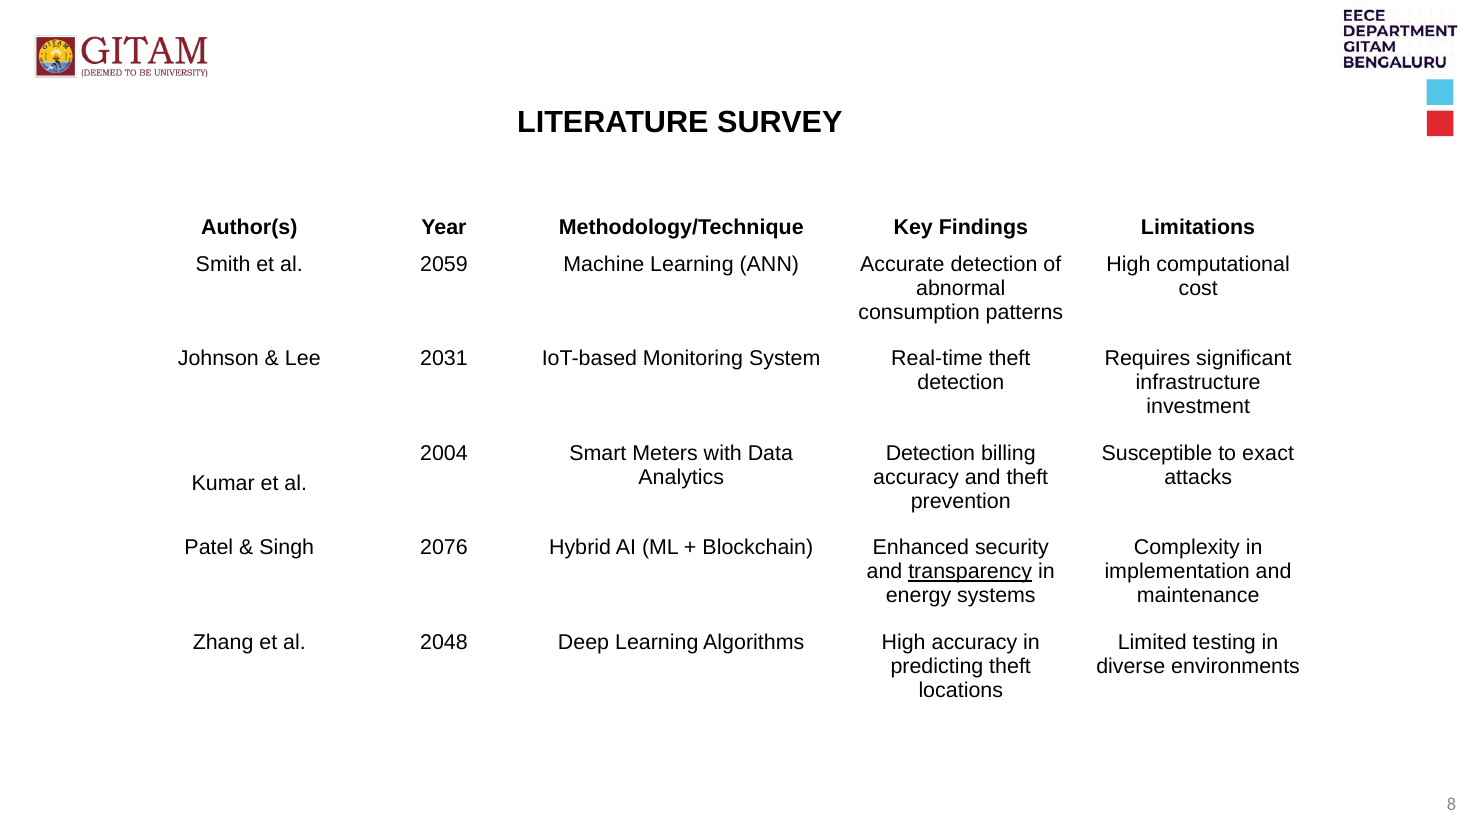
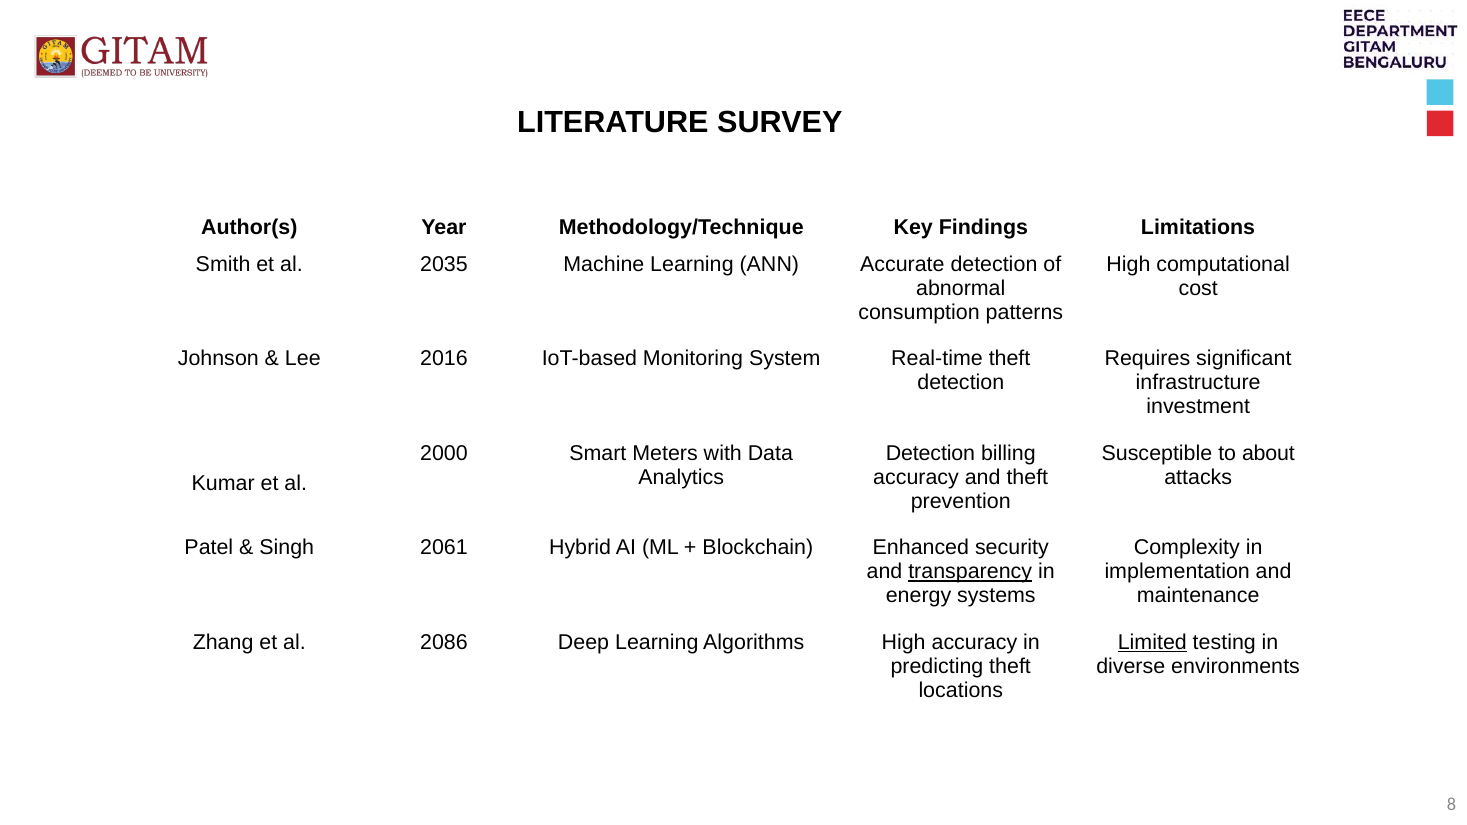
2059: 2059 -> 2035
2031: 2031 -> 2016
2004: 2004 -> 2000
exact: exact -> about
2076: 2076 -> 2061
2048: 2048 -> 2086
Limited underline: none -> present
